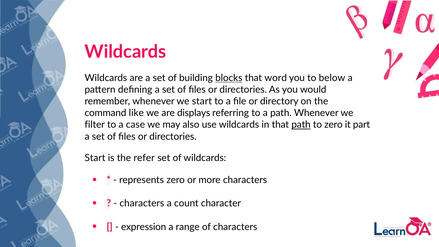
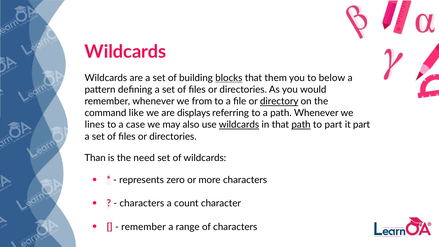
word: word -> them
we start: start -> from
directory underline: none -> present
filter: filter -> lines
wildcards at (239, 125) underline: none -> present
to zero: zero -> part
Start at (95, 158): Start -> Than
refer: refer -> need
expression at (144, 227): expression -> remember
